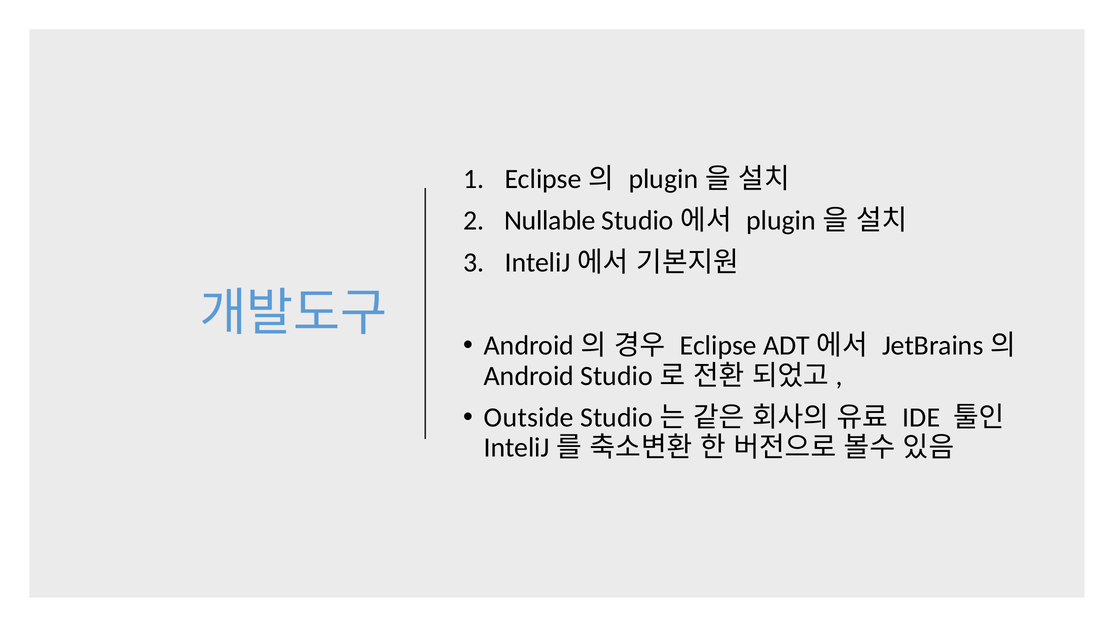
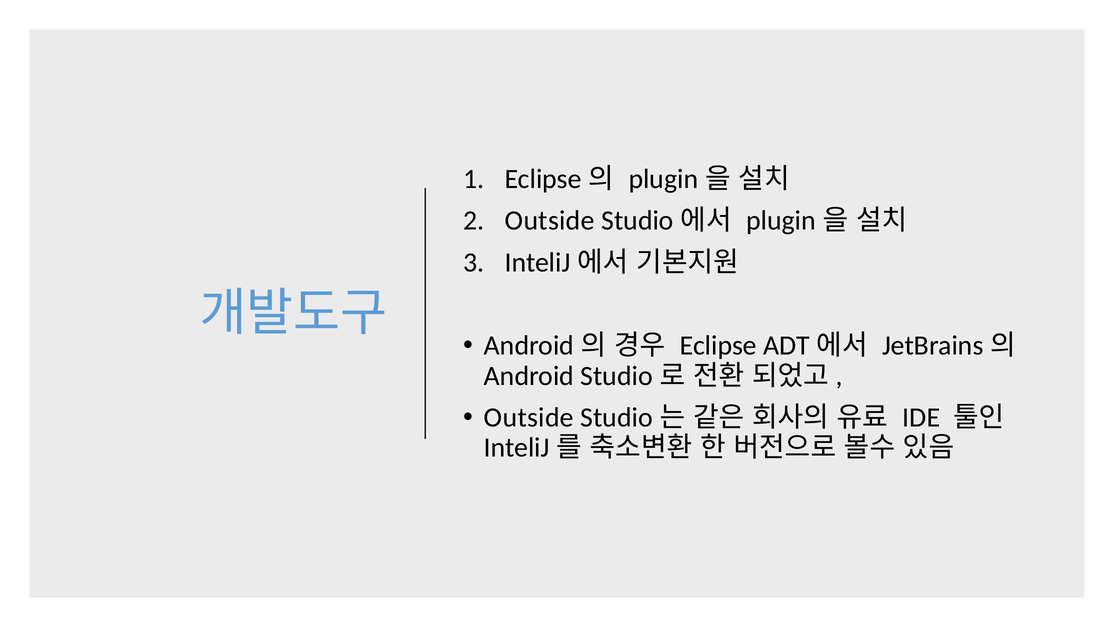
Nullable at (550, 221): Nullable -> Outside
